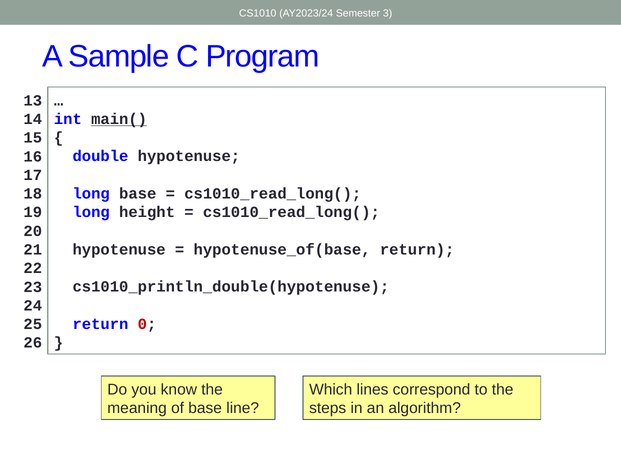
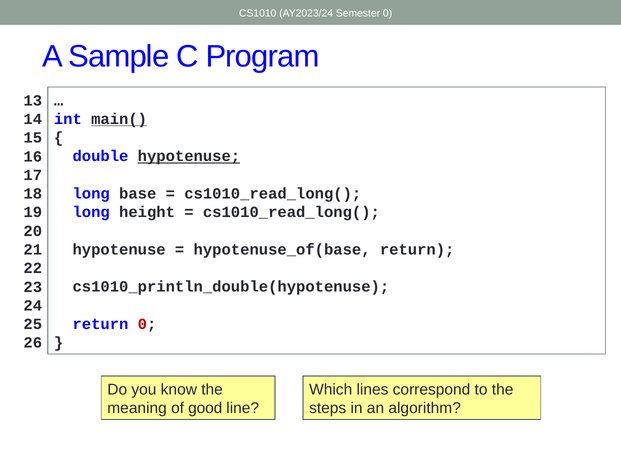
Semester 3: 3 -> 0
hypotenuse at (189, 156) underline: none -> present
of base: base -> good
